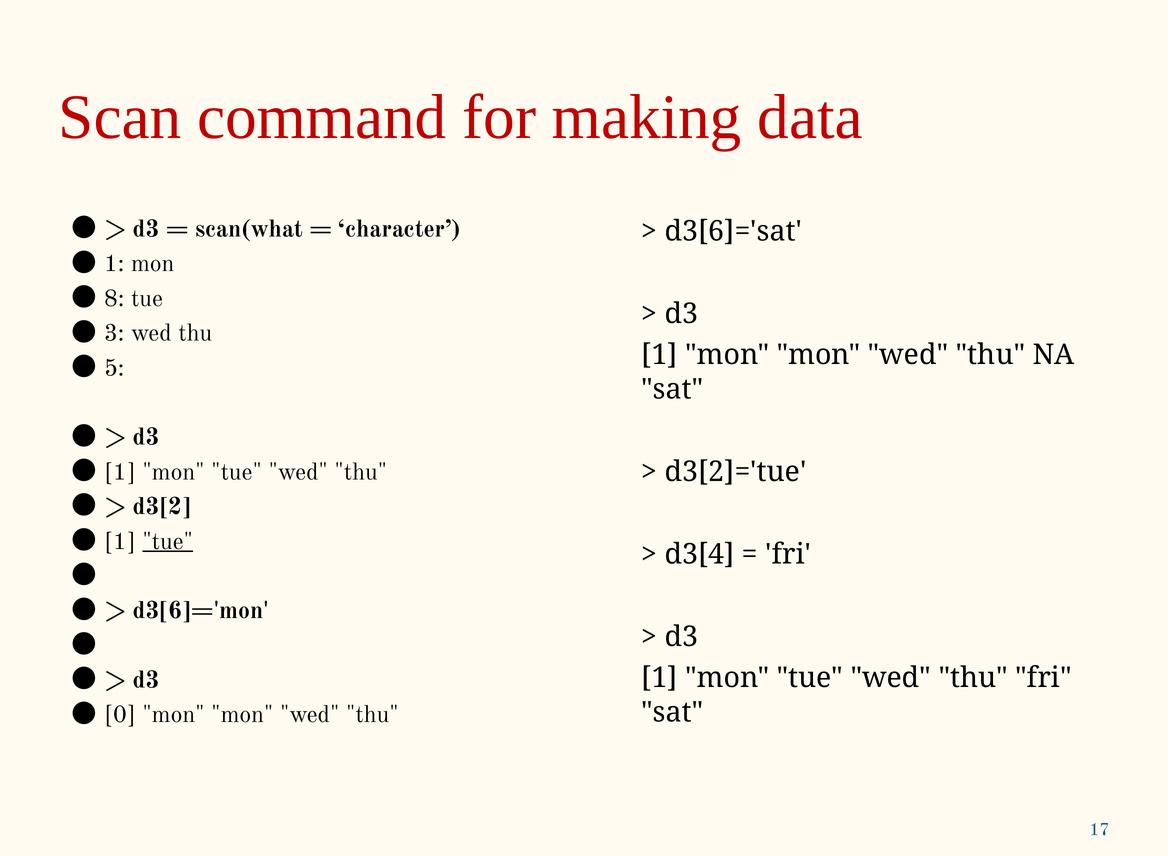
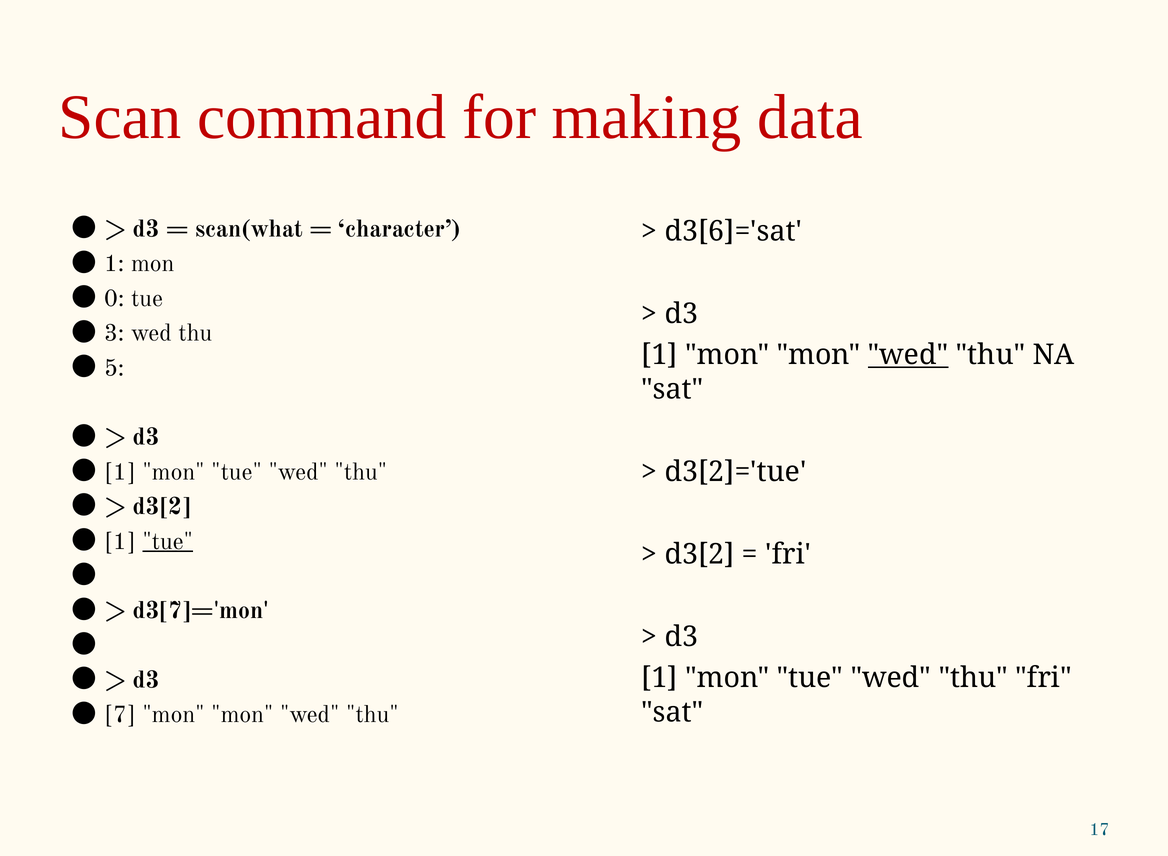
8: 8 -> 0
wed at (908, 355) underline: none -> present
d3[4 at (700, 554): d3[4 -> d3[2
d3[6]='mon: d3[6]='mon -> d3[7]='mon
0: 0 -> 7
